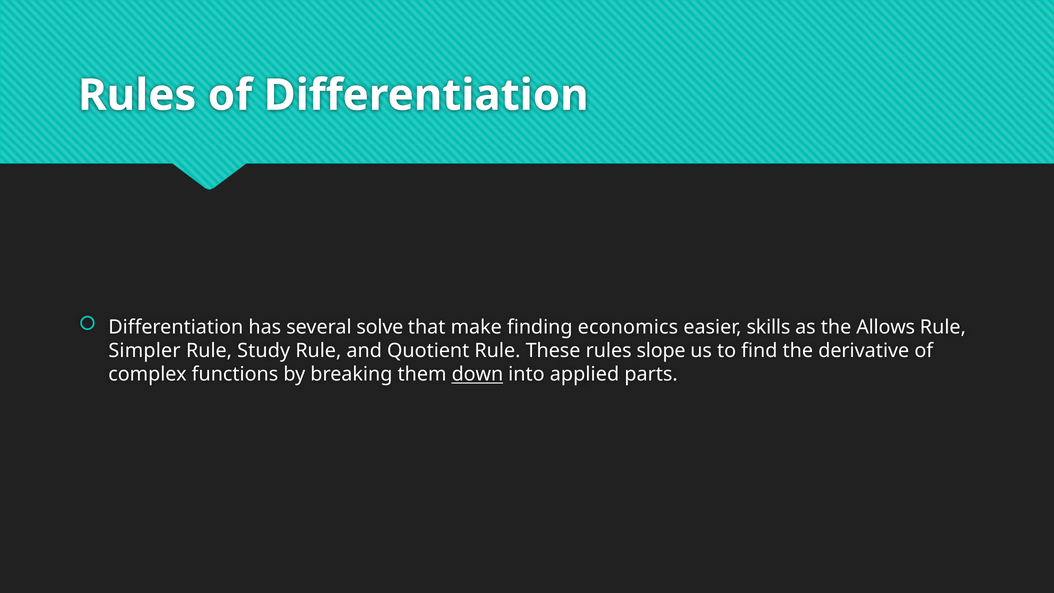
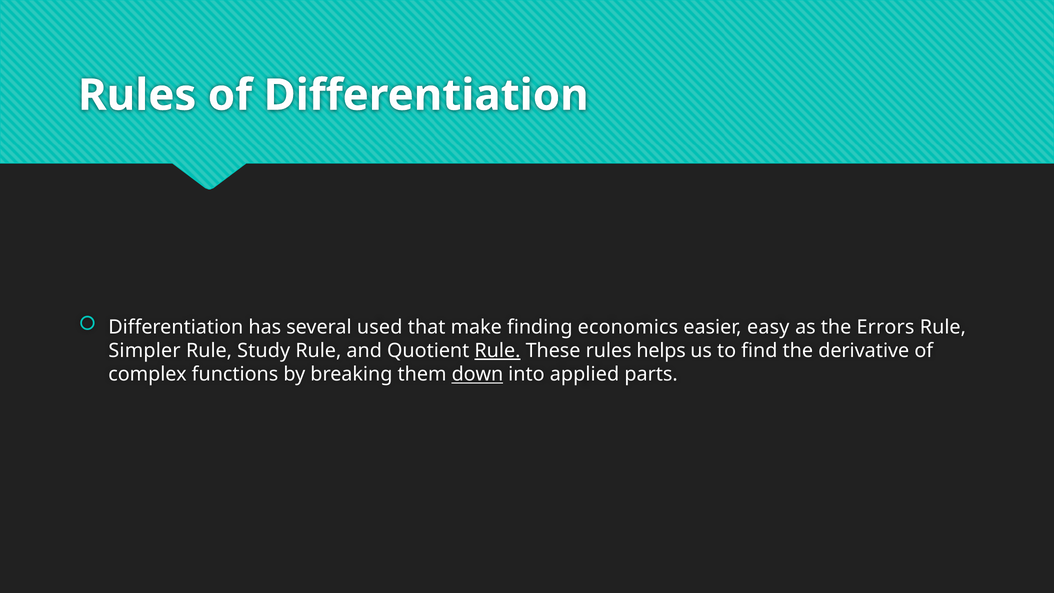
solve: solve -> used
skills: skills -> easy
Allows: Allows -> Errors
Rule at (497, 351) underline: none -> present
slope: slope -> helps
